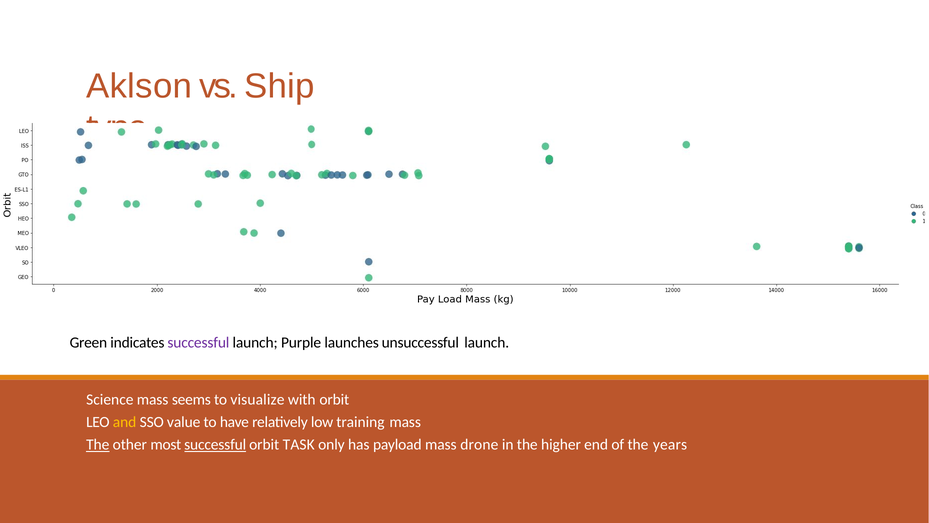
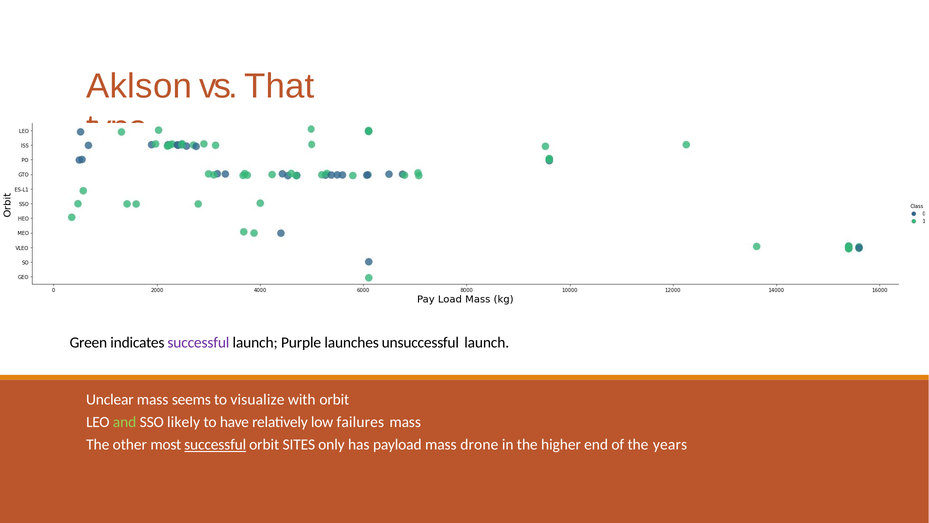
Ship: Ship -> That
Science: Science -> Unclear
and colour: yellow -> light green
value: value -> likely
training: training -> failures
The at (98, 444) underline: present -> none
TASK: TASK -> SITES
